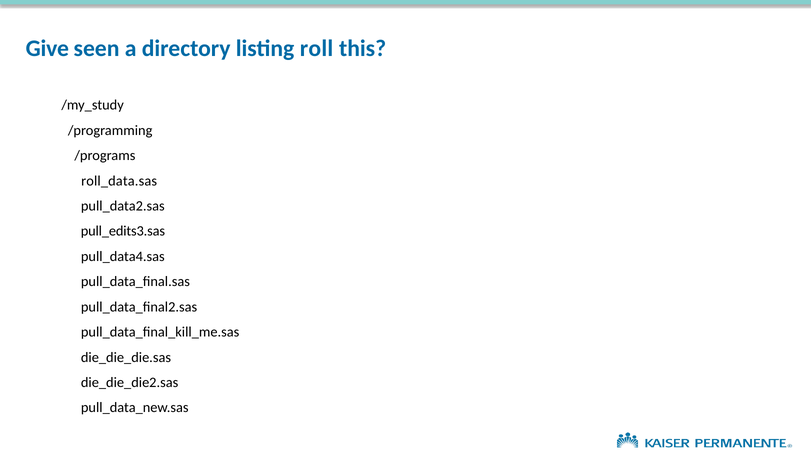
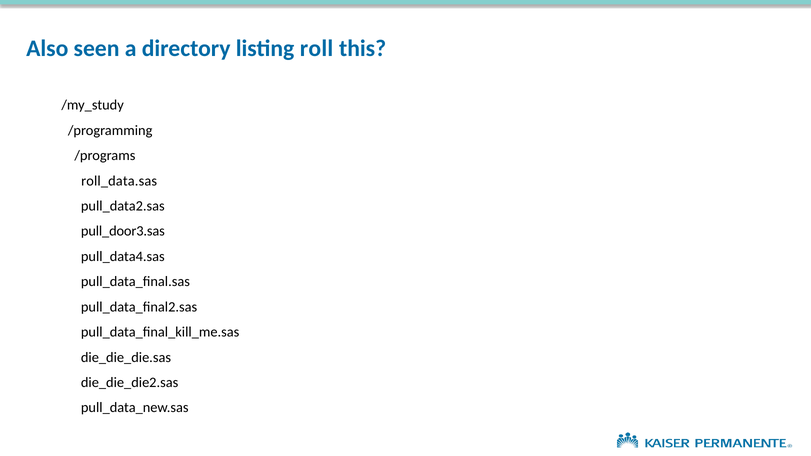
Give: Give -> Also
pull_edits3.sas: pull_edits3.sas -> pull_door3.sas
